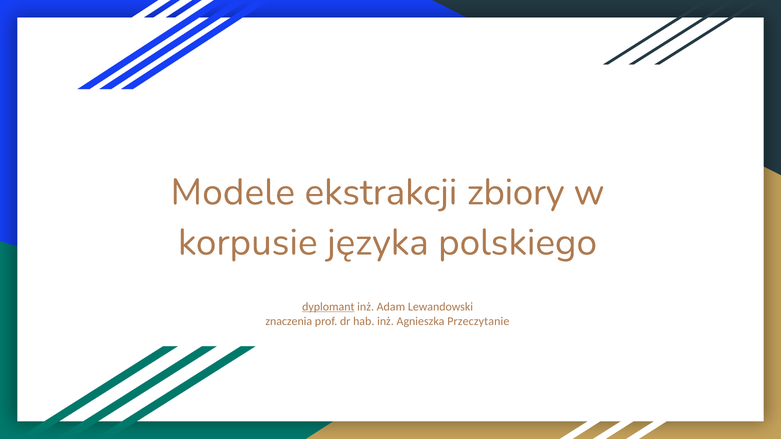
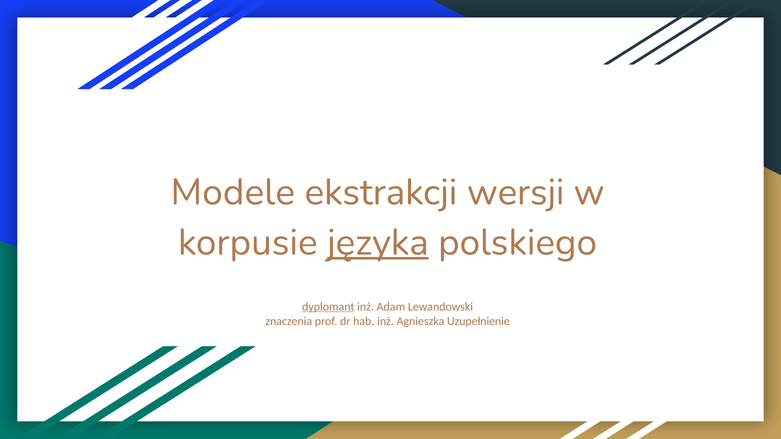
zbiory: zbiory -> wersji
języka underline: none -> present
Przeczytanie: Przeczytanie -> Uzupełnienie
